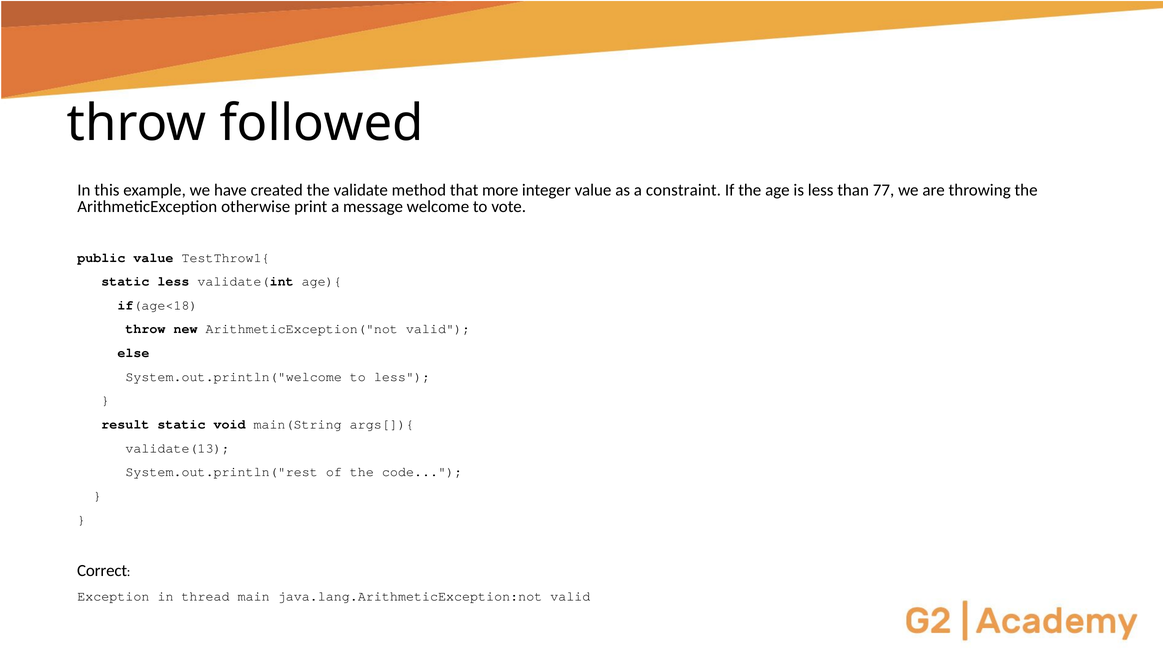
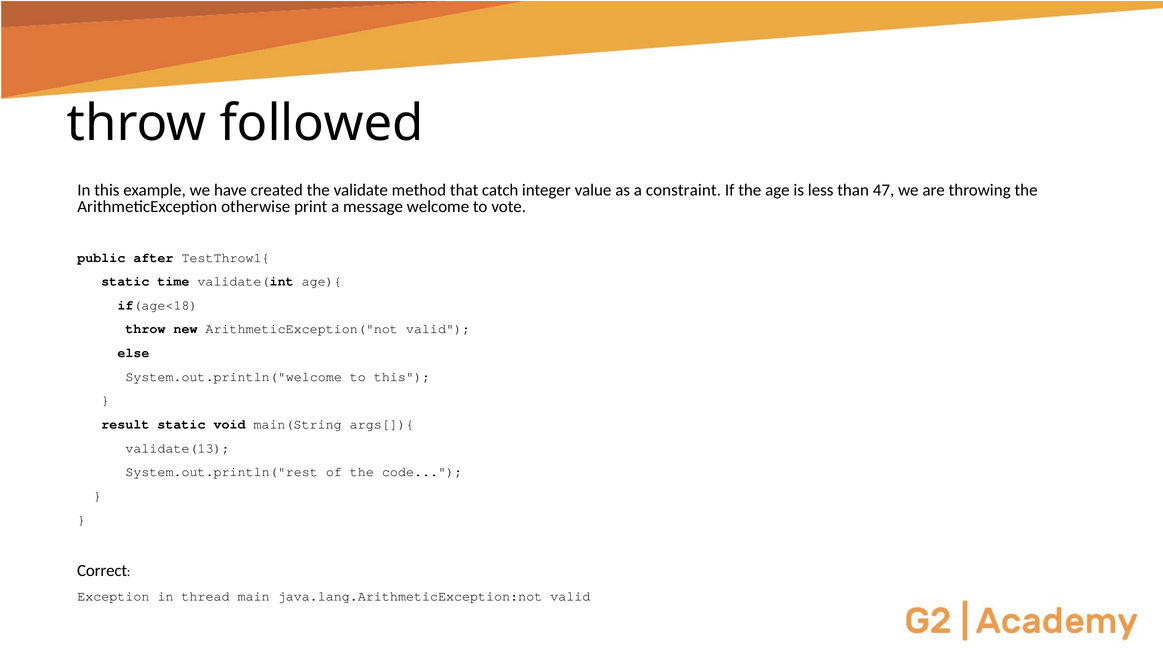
more: more -> catch
77: 77 -> 47
public value: value -> after
static less: less -> time
to less: less -> this
